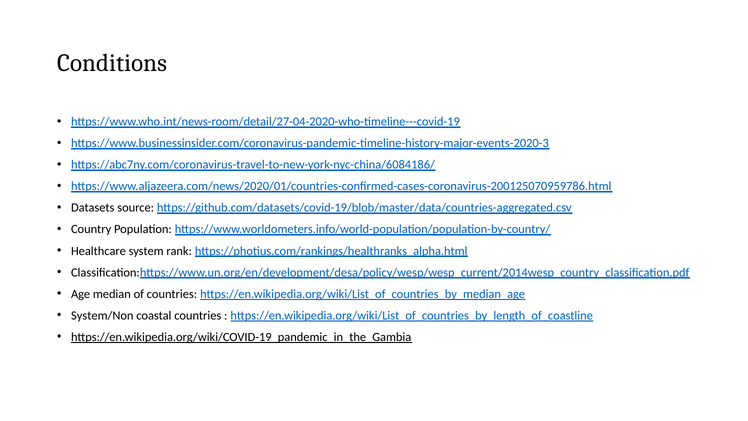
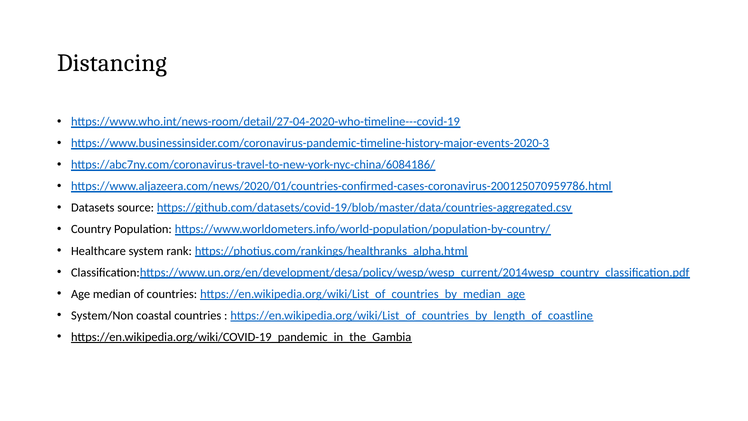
Conditions: Conditions -> Distancing
